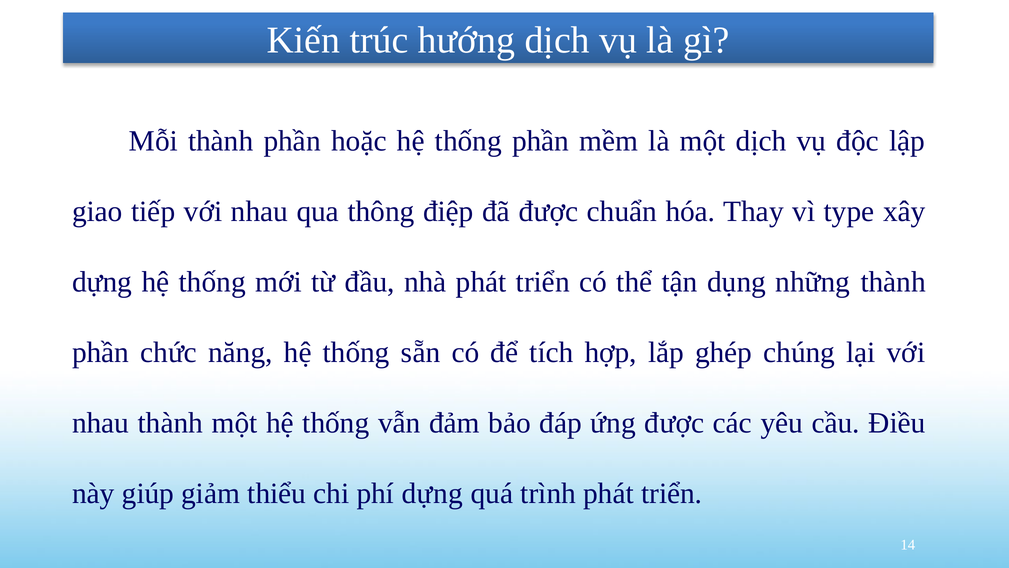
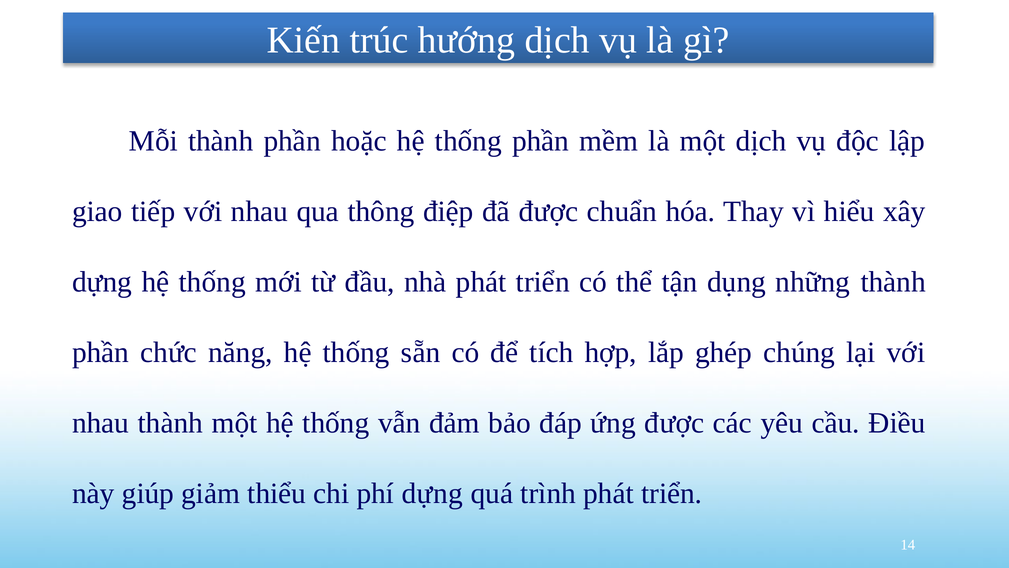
type: type -> hiểu
